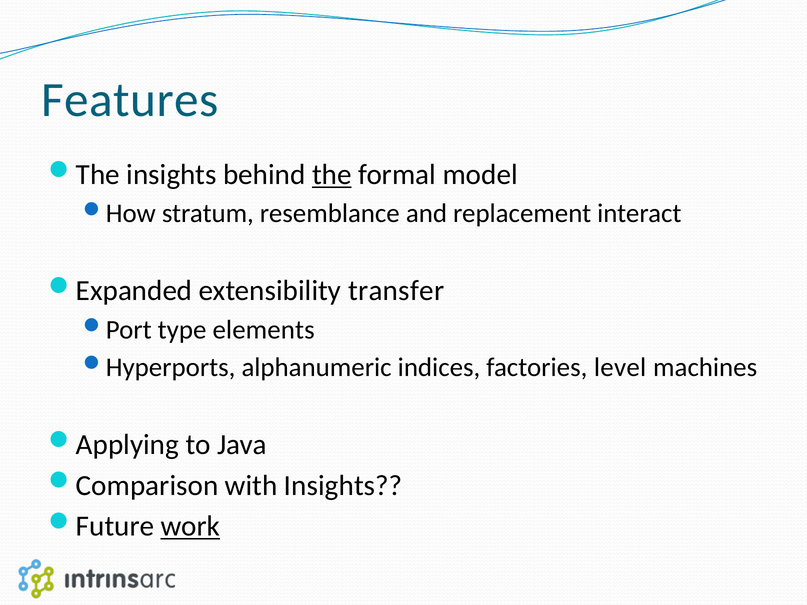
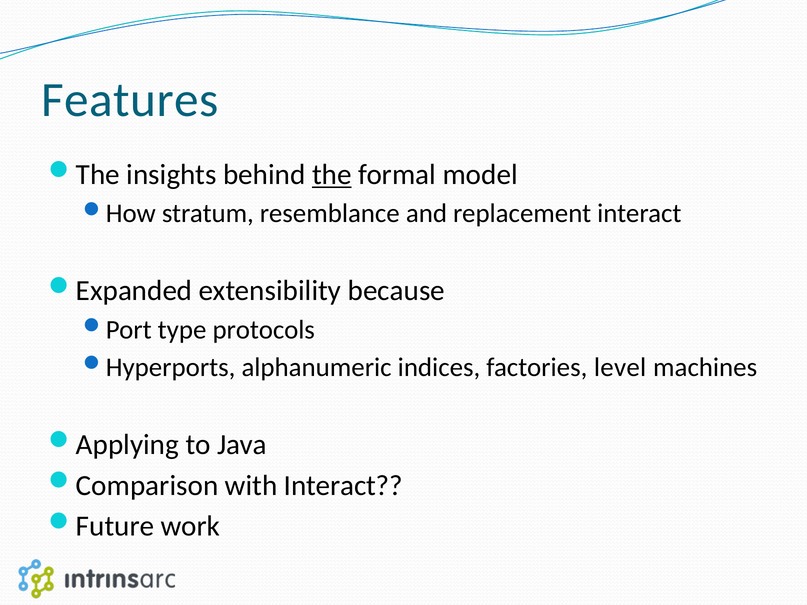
transfer: transfer -> because
elements: elements -> protocols
with Insights: Insights -> Interact
work underline: present -> none
